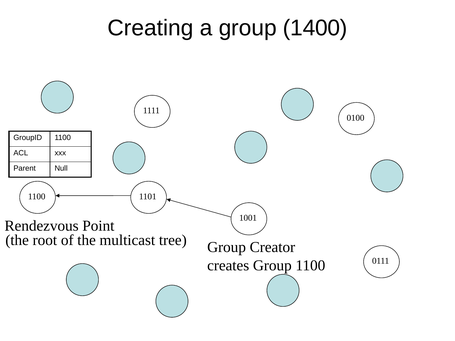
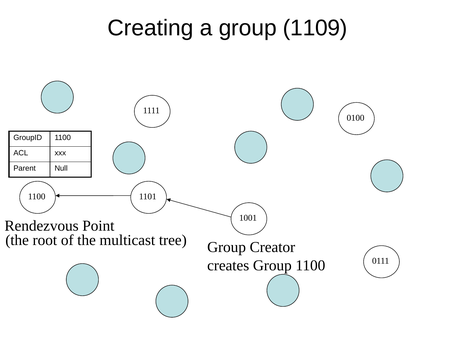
1400: 1400 -> 1109
